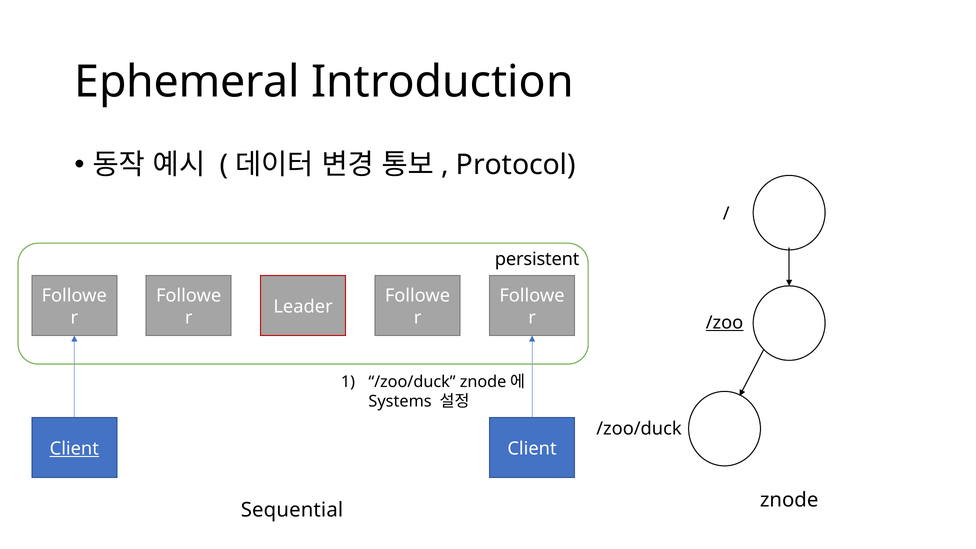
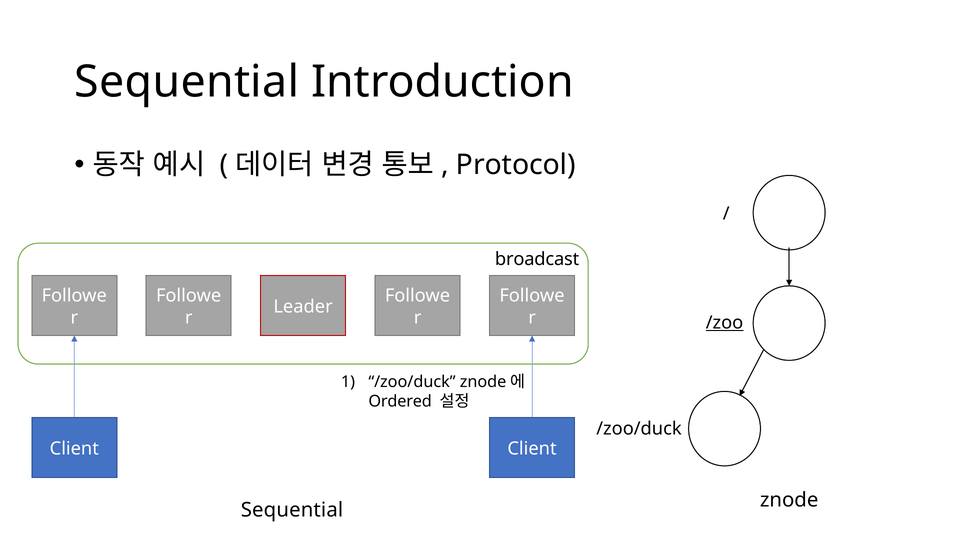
Ephemeral at (187, 82): Ephemeral -> Sequential
persistent: persistent -> broadcast
Systems: Systems -> Ordered
Client at (74, 449) underline: present -> none
